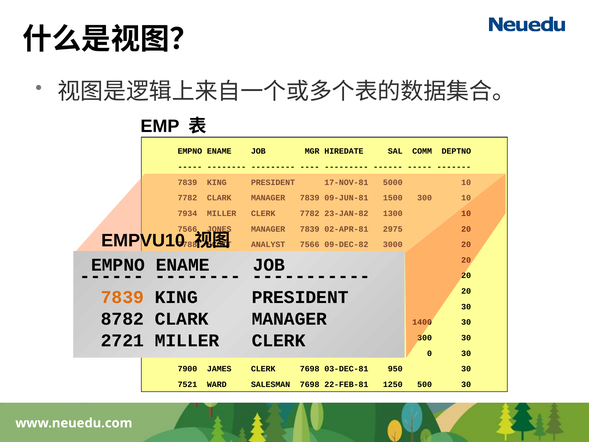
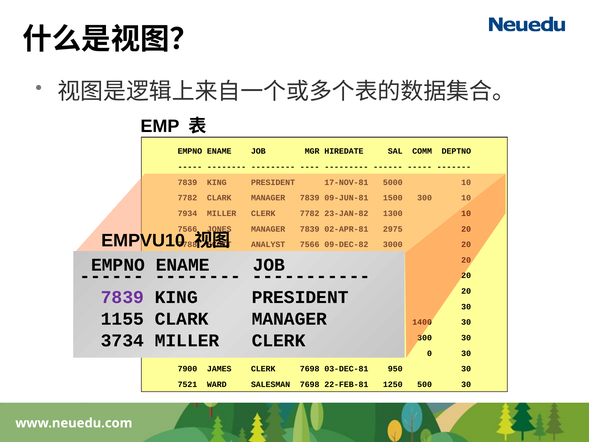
7839 at (122, 297) colour: orange -> purple
8782: 8782 -> 1155
2721: 2721 -> 3734
